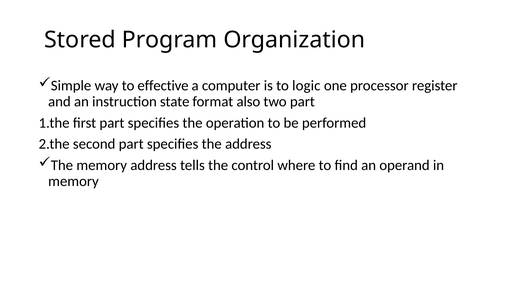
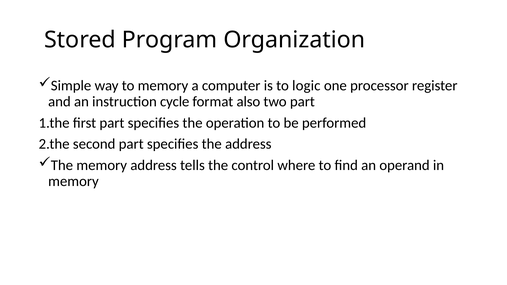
to effective: effective -> memory
state: state -> cycle
